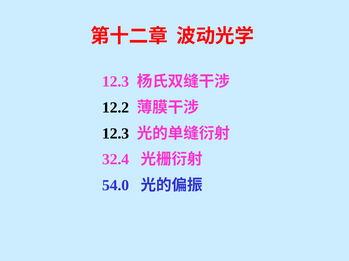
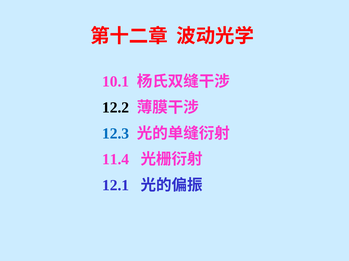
12.3 at (116, 82): 12.3 -> 10.1
12.3 at (116, 134) colour: black -> blue
32.4: 32.4 -> 11.4
54.0: 54.0 -> 12.1
